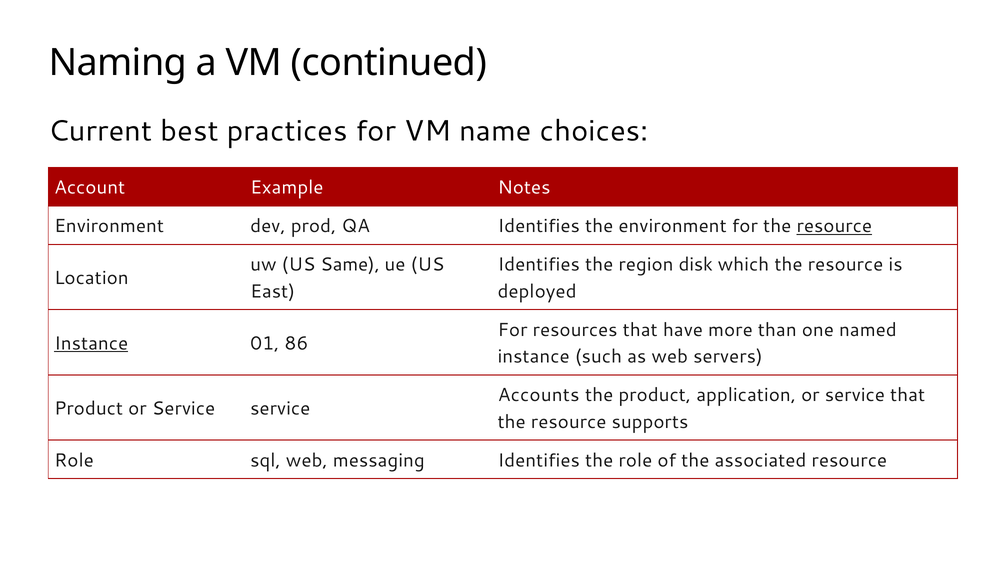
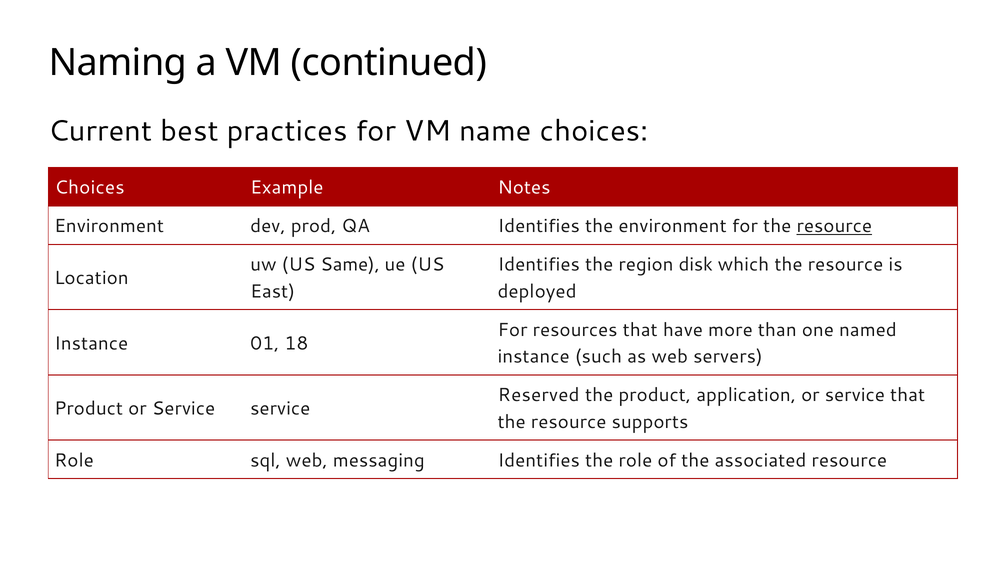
Account at (90, 188): Account -> Choices
Instance at (91, 343) underline: present -> none
86: 86 -> 18
Accounts: Accounts -> Reserved
